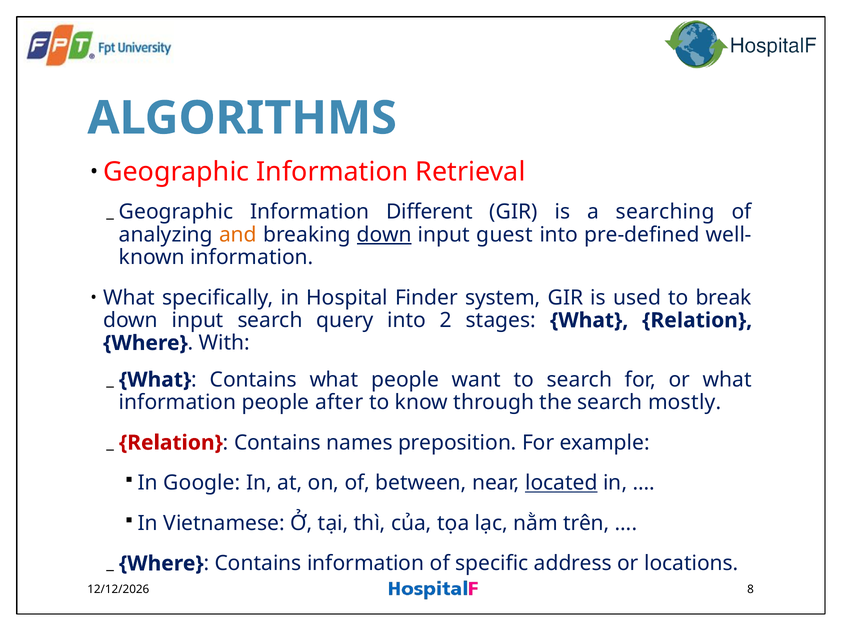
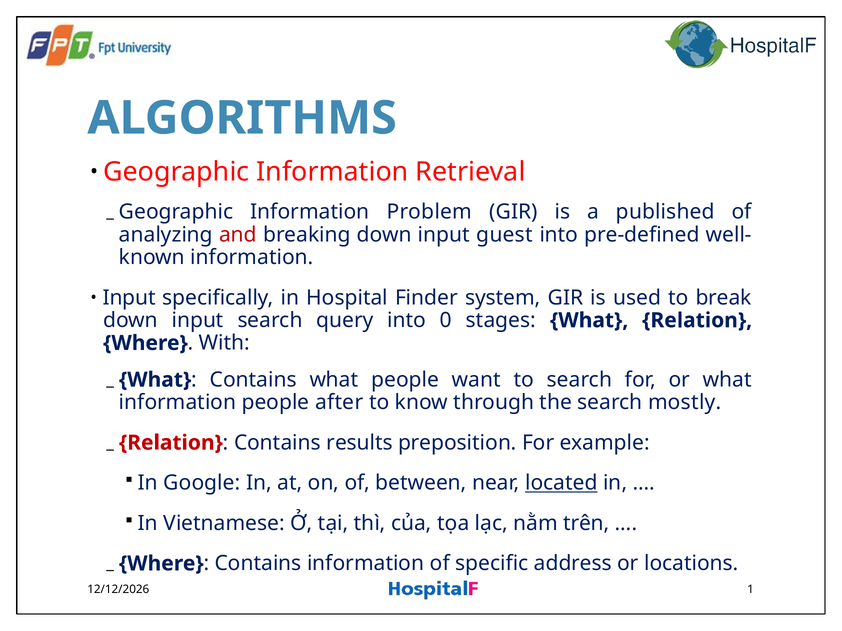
Different: Different -> Problem
searching: searching -> published
and colour: orange -> red
down at (384, 235) underline: present -> none
What at (129, 298): What -> Input
2: 2 -> 0
names: names -> results
8: 8 -> 1
